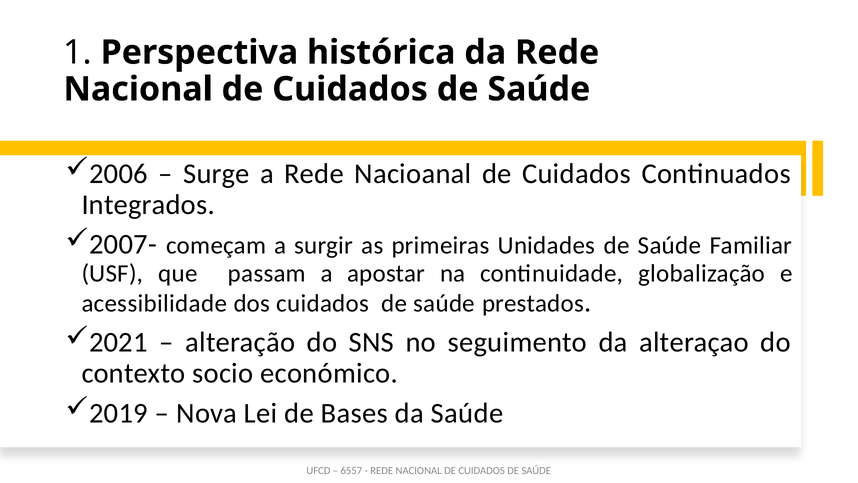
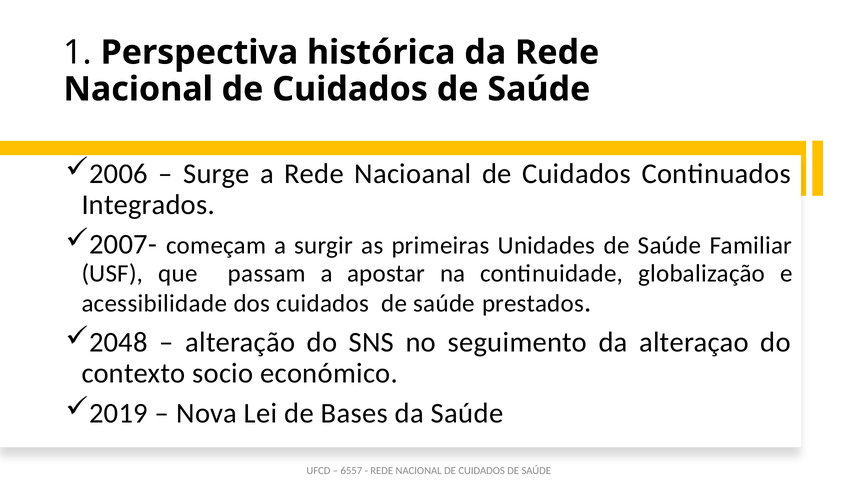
2021: 2021 -> 2048
